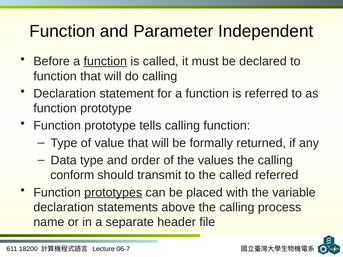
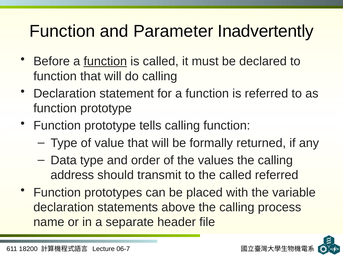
Independent: Independent -> Inadvertently
conform: conform -> address
prototypes underline: present -> none
